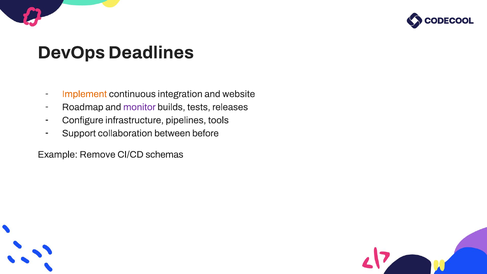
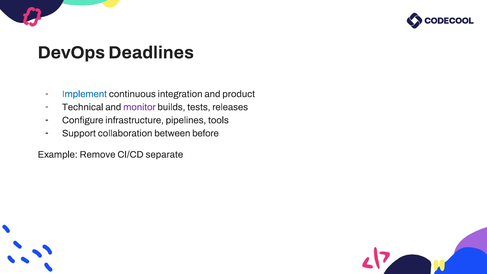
Implement colour: orange -> blue
website: website -> product
Roadmap: Roadmap -> Technical
schemas: schemas -> separate
